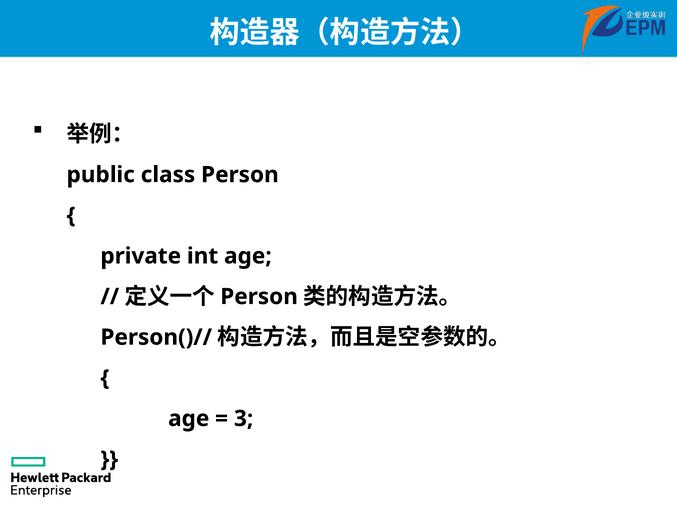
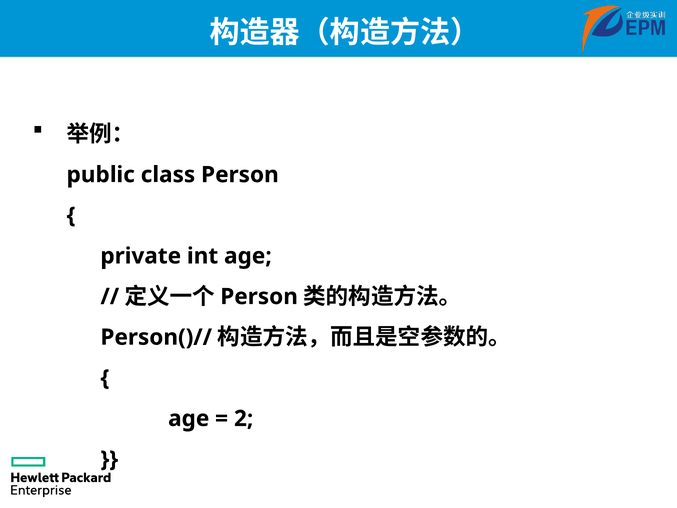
3: 3 -> 2
